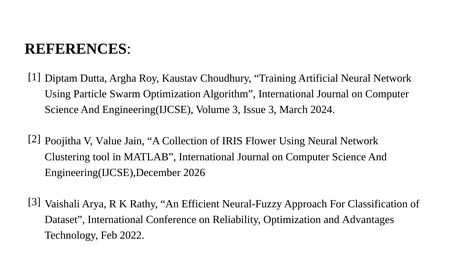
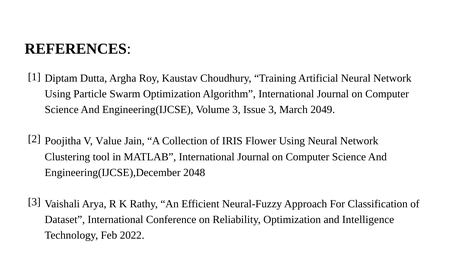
2024: 2024 -> 2049
2026: 2026 -> 2048
Advantages: Advantages -> Intelligence
